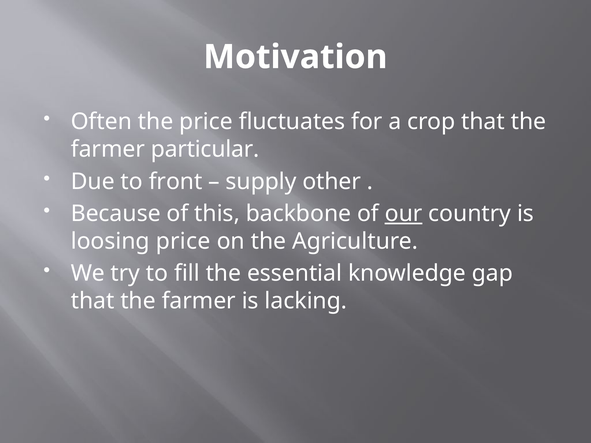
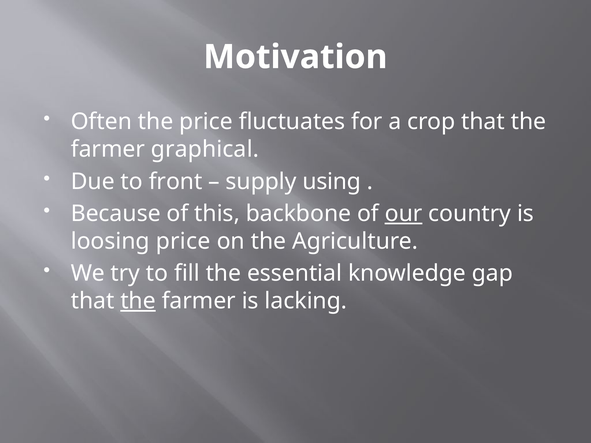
particular: particular -> graphical
other: other -> using
the at (138, 301) underline: none -> present
